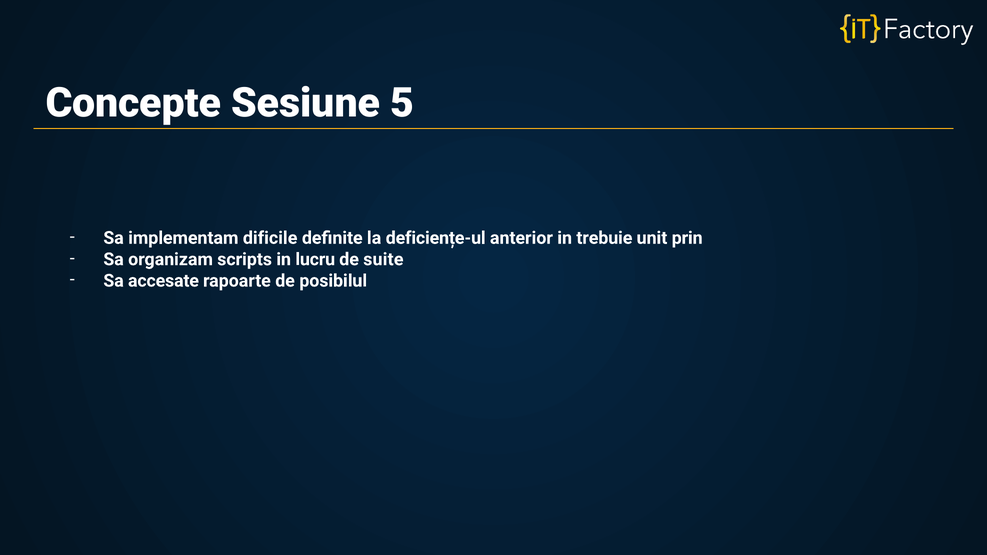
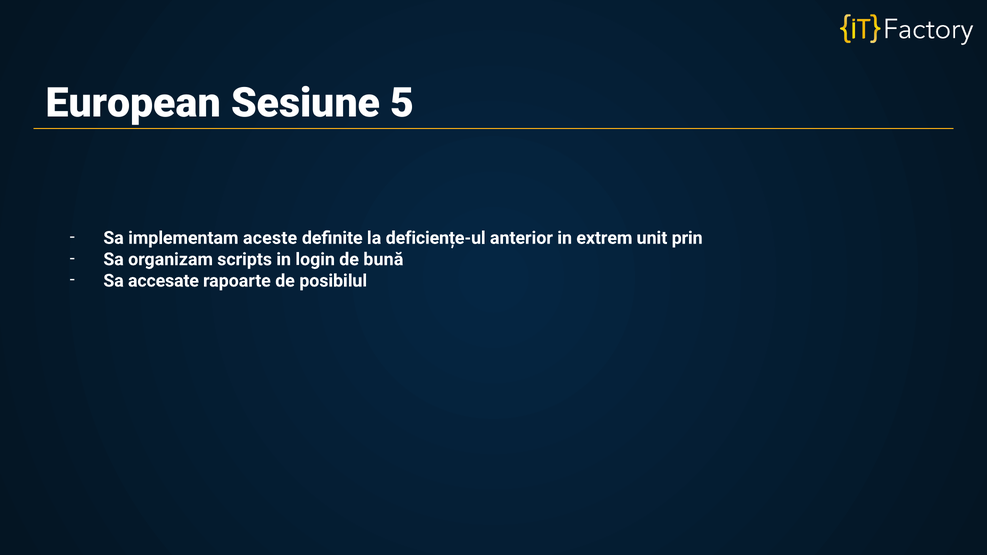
Concepte: Concepte -> European
dificile: dificile -> aceste
trebuie: trebuie -> extrem
lucru: lucru -> login
suite: suite -> bună
